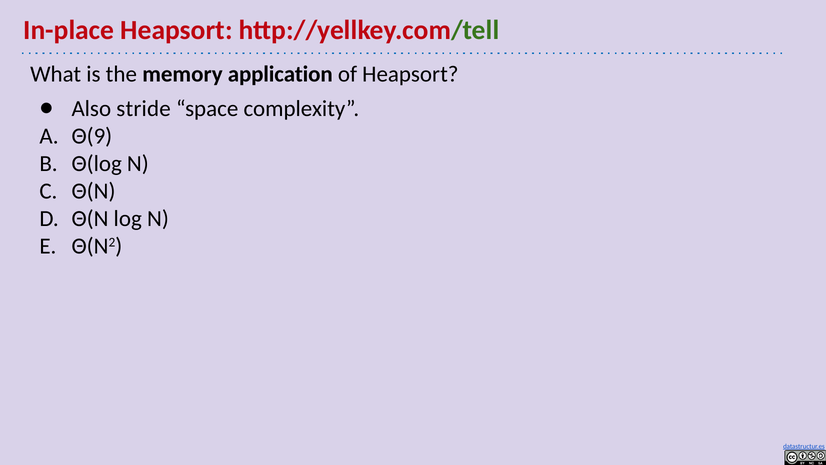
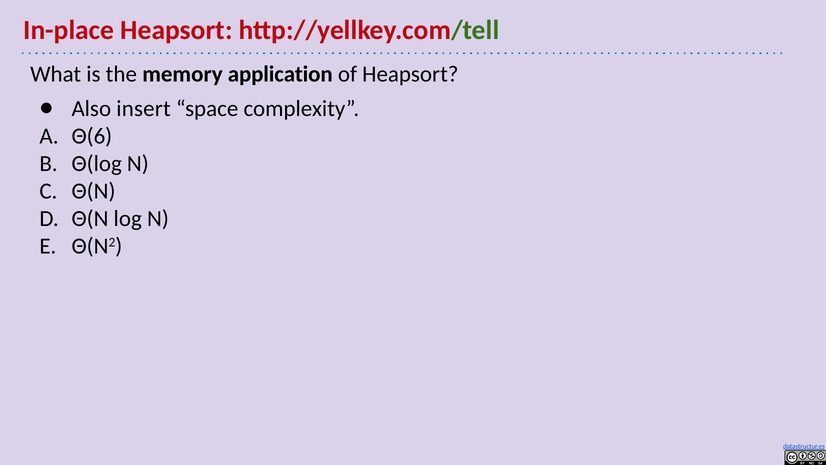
stride: stride -> insert
Θ(9: Θ(9 -> Θ(6
